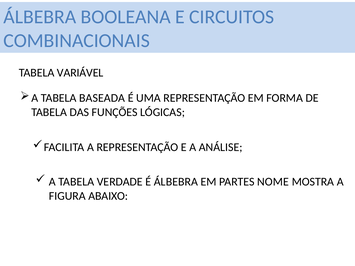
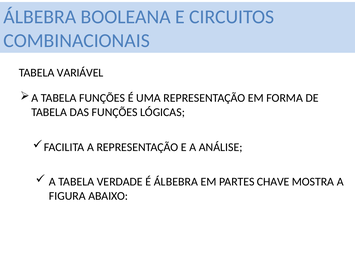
TABELA BASEADA: BASEADA -> FUNÇÕES
NOME: NOME -> CHAVE
